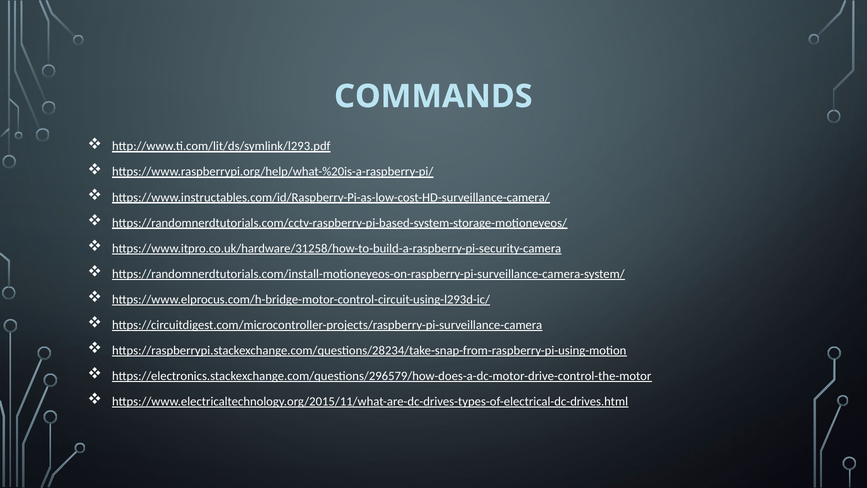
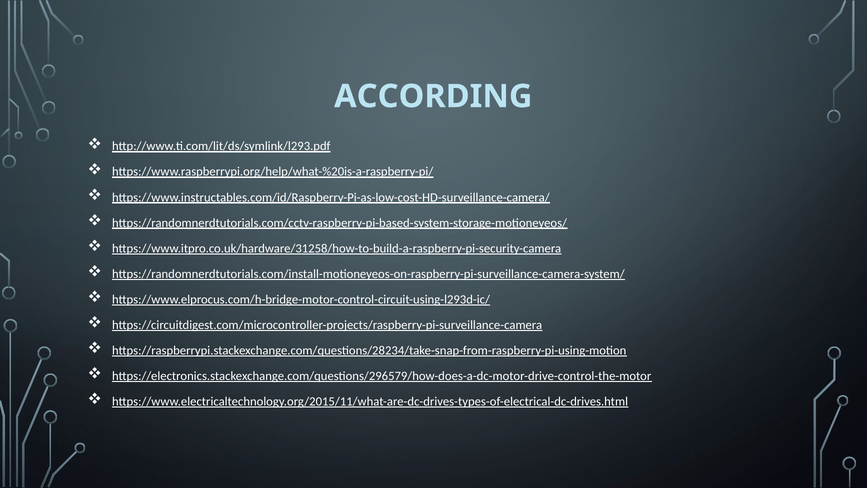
COMMANDS: COMMANDS -> ACCORDING
